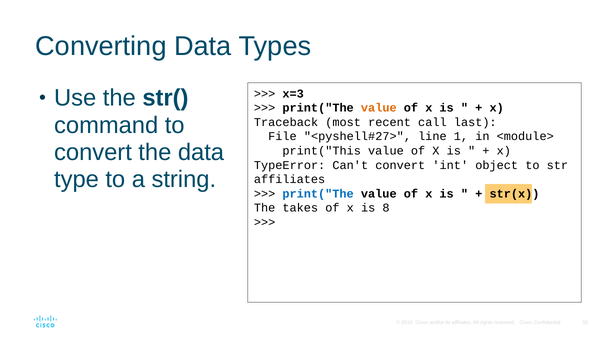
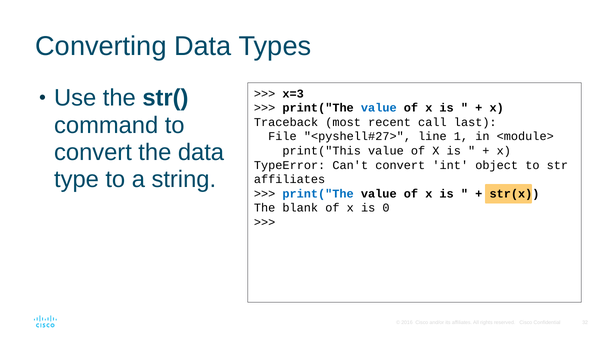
value at (379, 108) colour: orange -> blue
takes: takes -> blank
8: 8 -> 0
